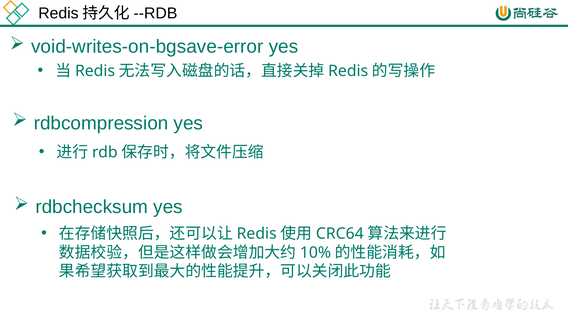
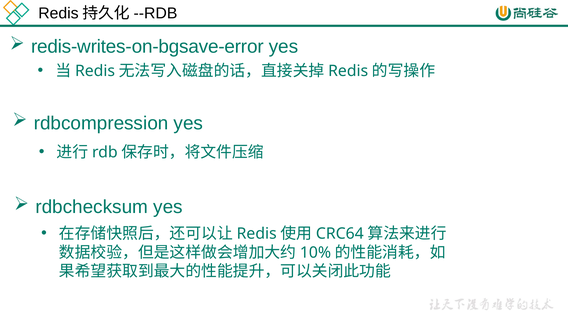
void-writes-on-bgsave-error: void-writes-on-bgsave-error -> redis-writes-on-bgsave-error
